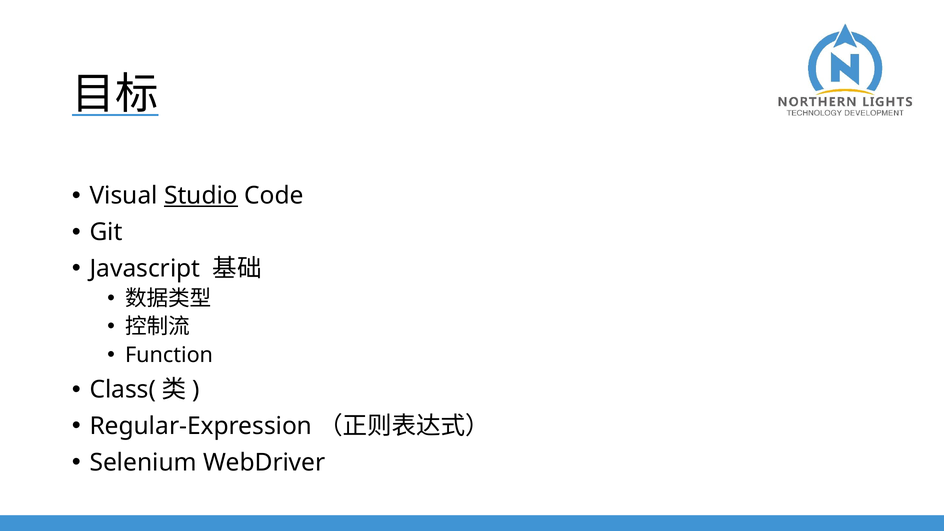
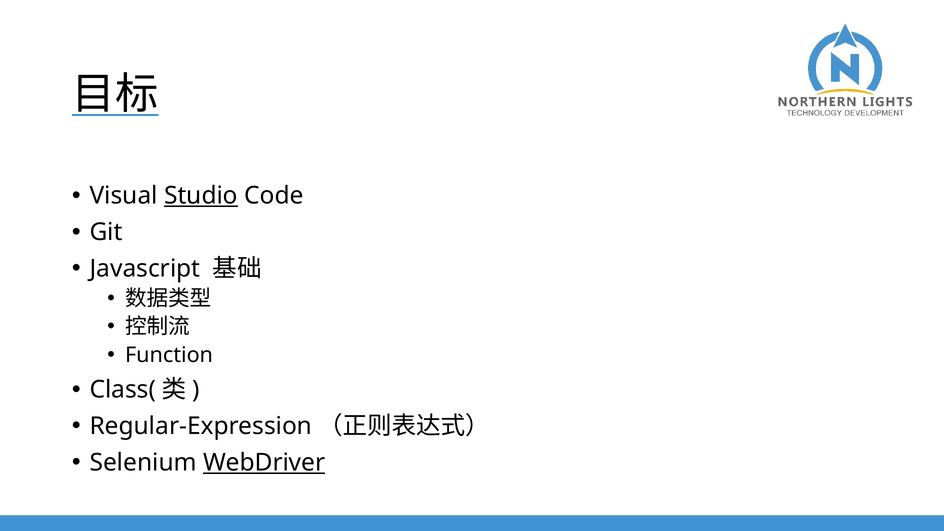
WebDriver underline: none -> present
